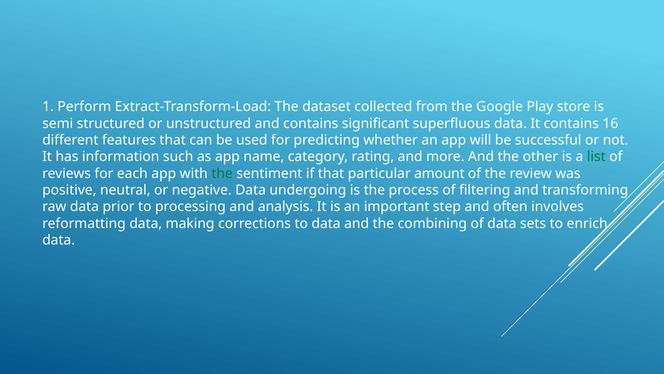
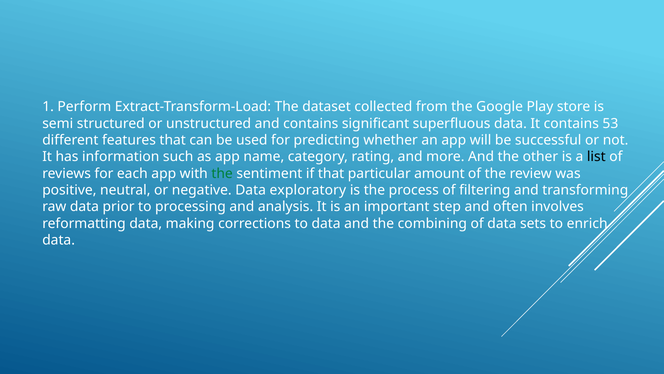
16: 16 -> 53
list colour: green -> black
undergoing: undergoing -> exploratory
